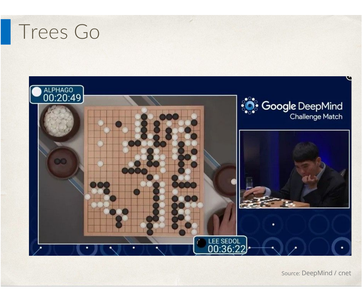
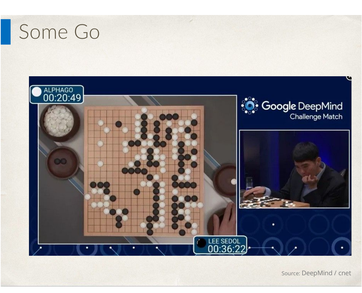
Trees: Trees -> Some
